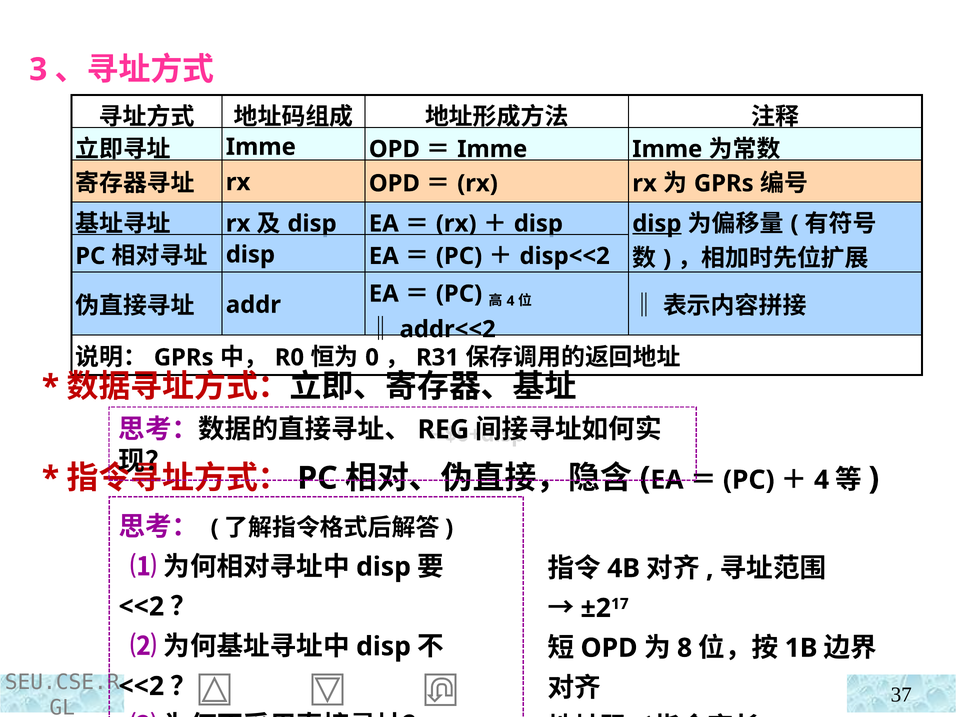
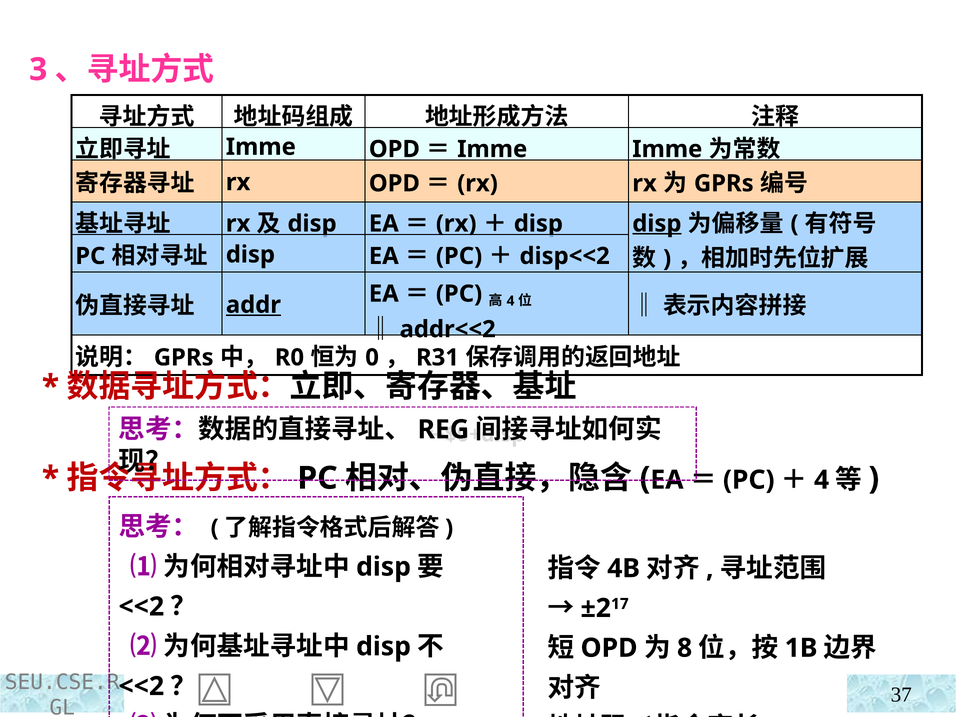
addr underline: none -> present
